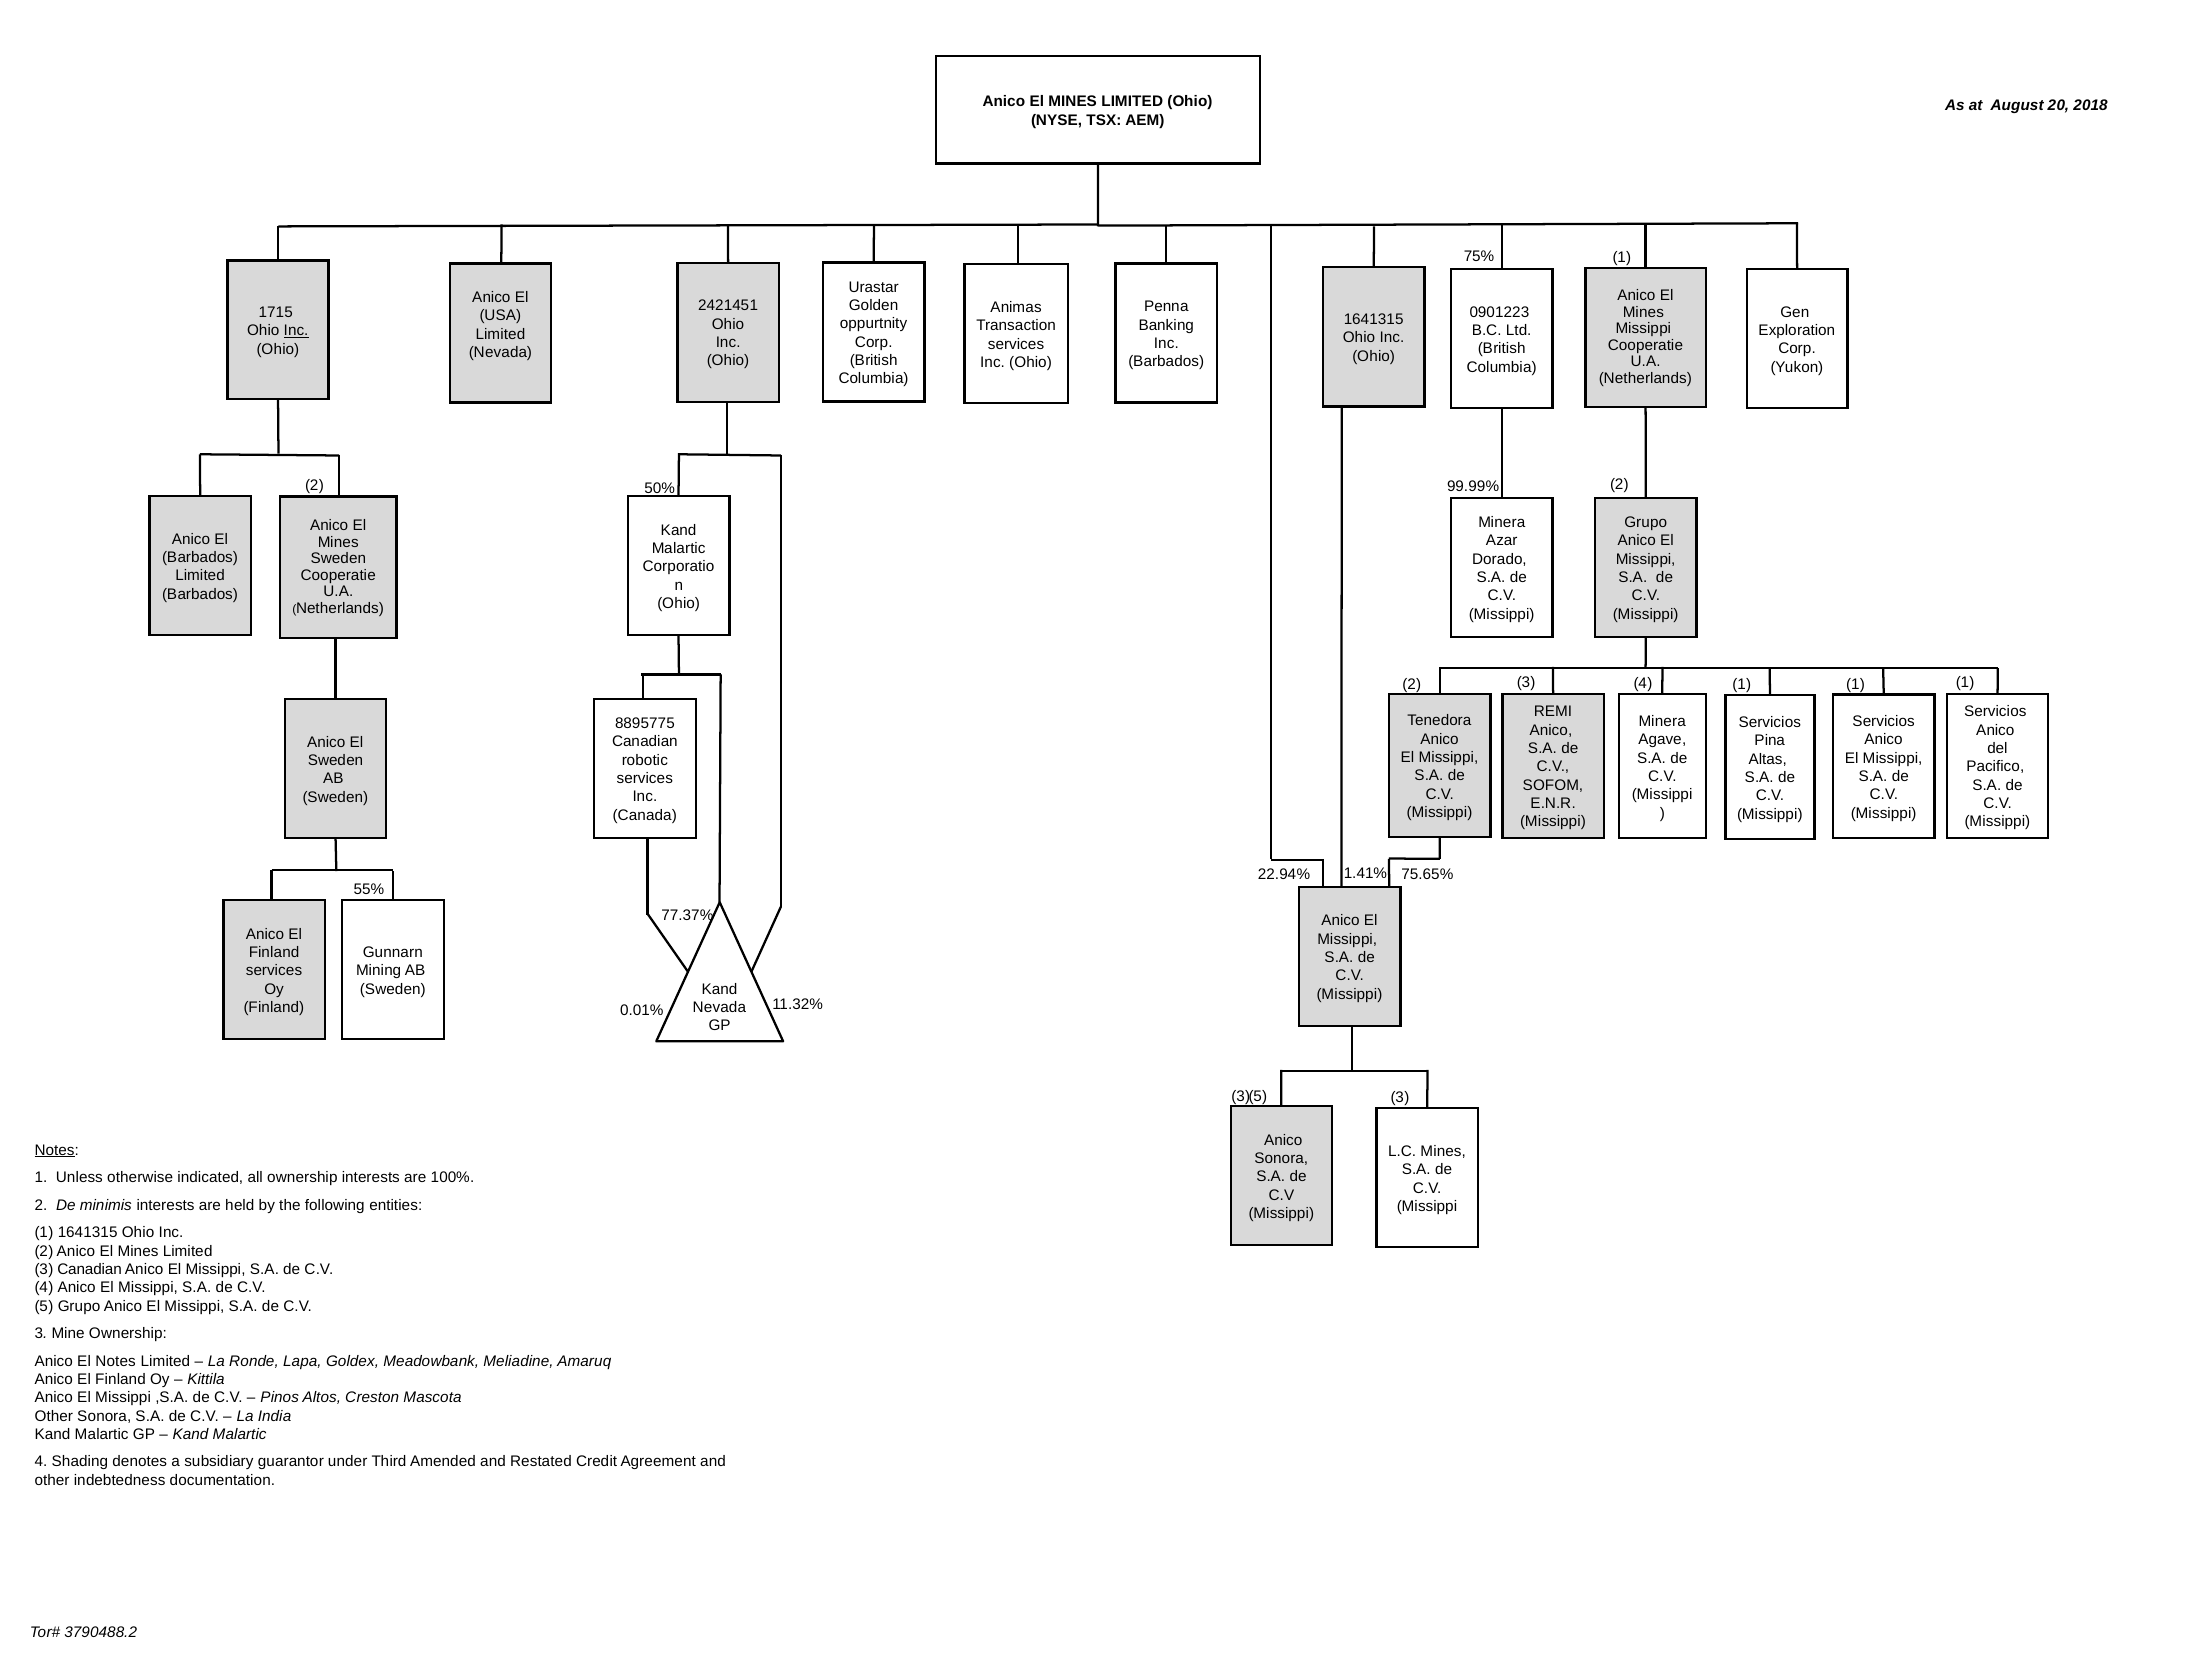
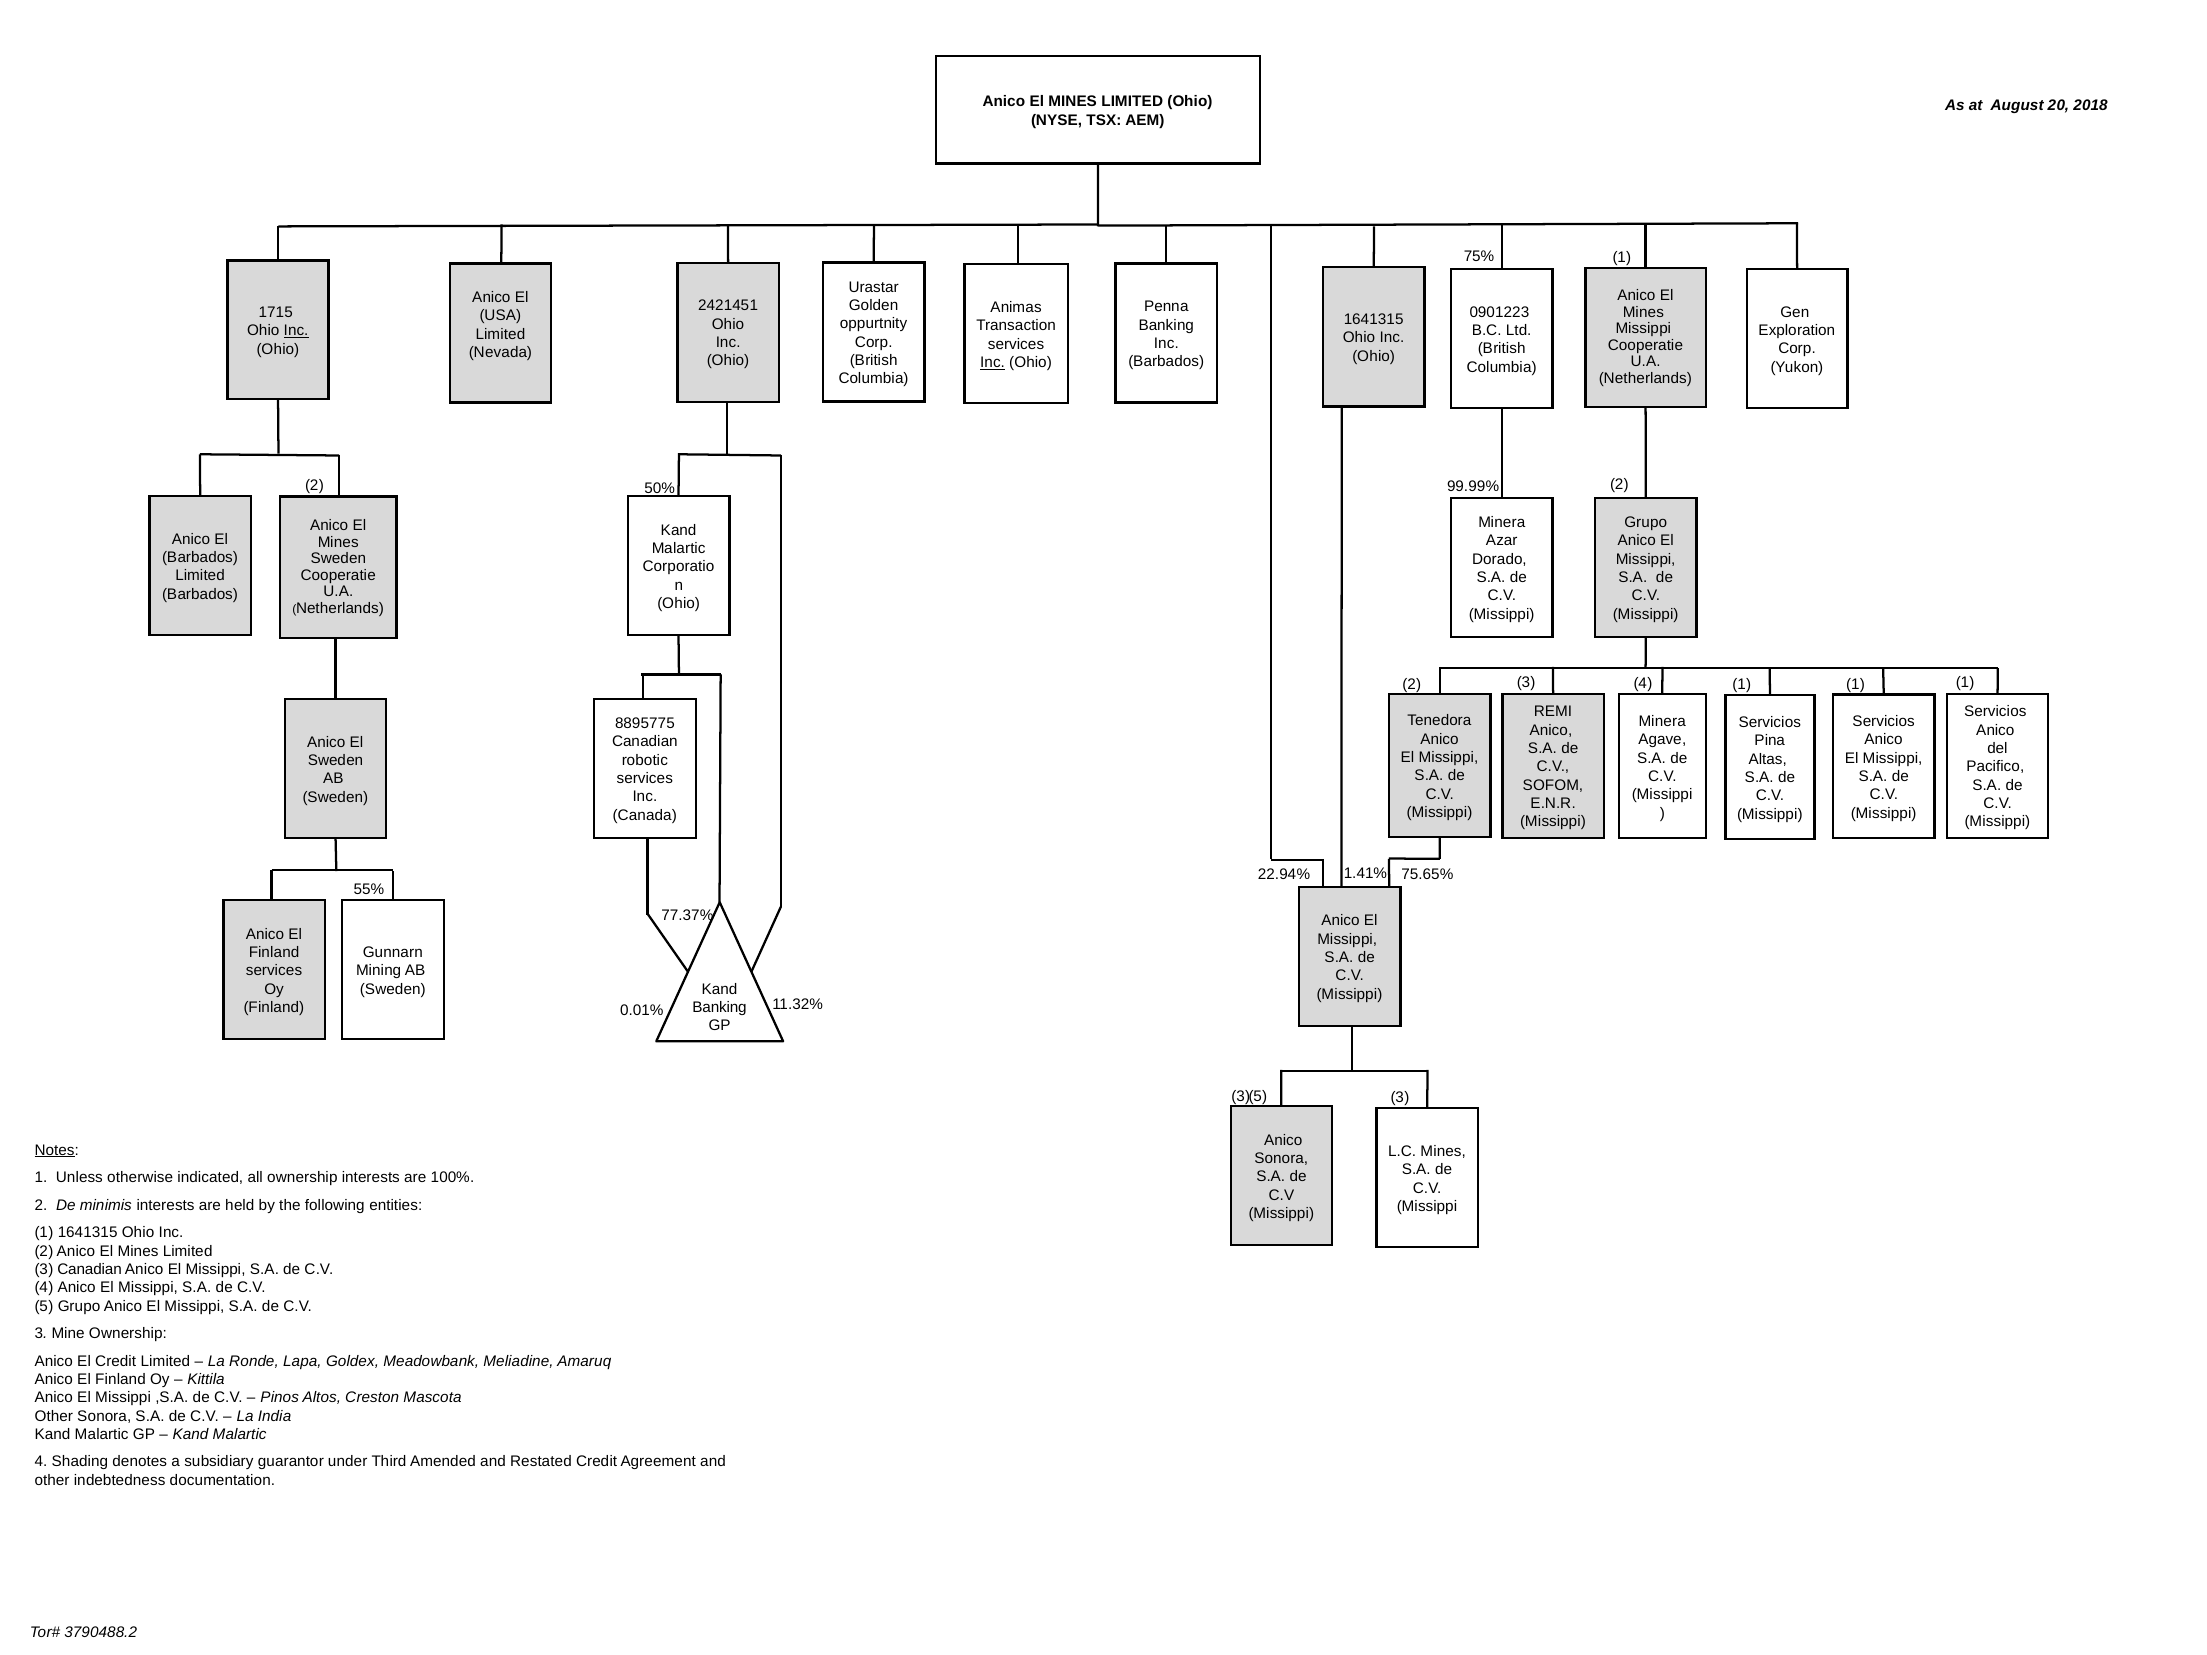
Inc at (993, 362) underline: none -> present
Nevada at (719, 1008): Nevada -> Banking
El Notes: Notes -> Credit
